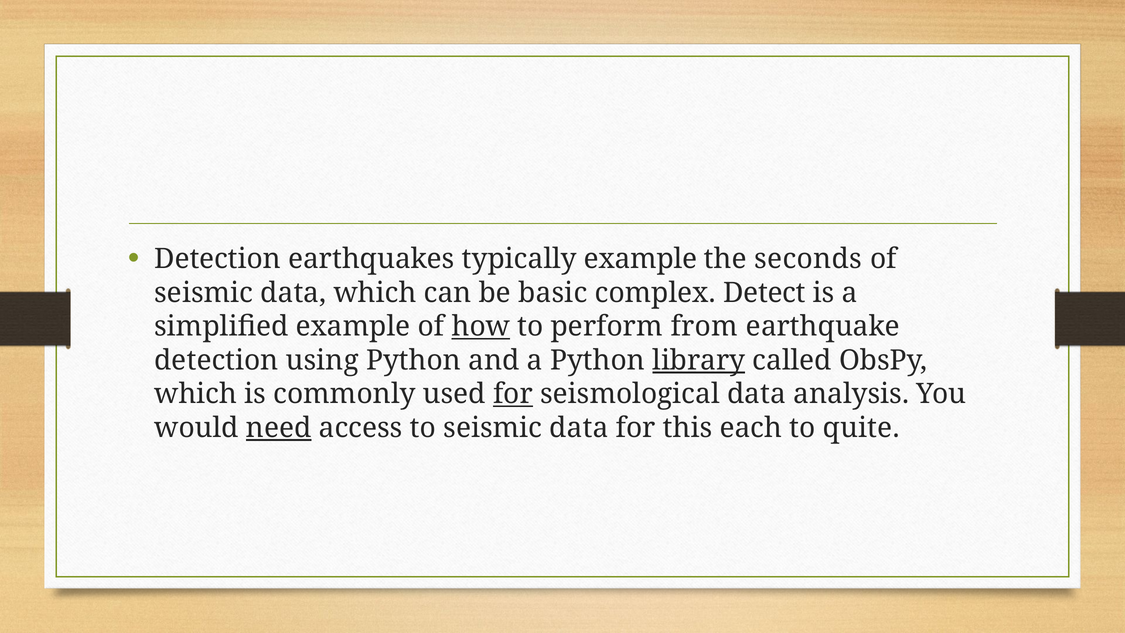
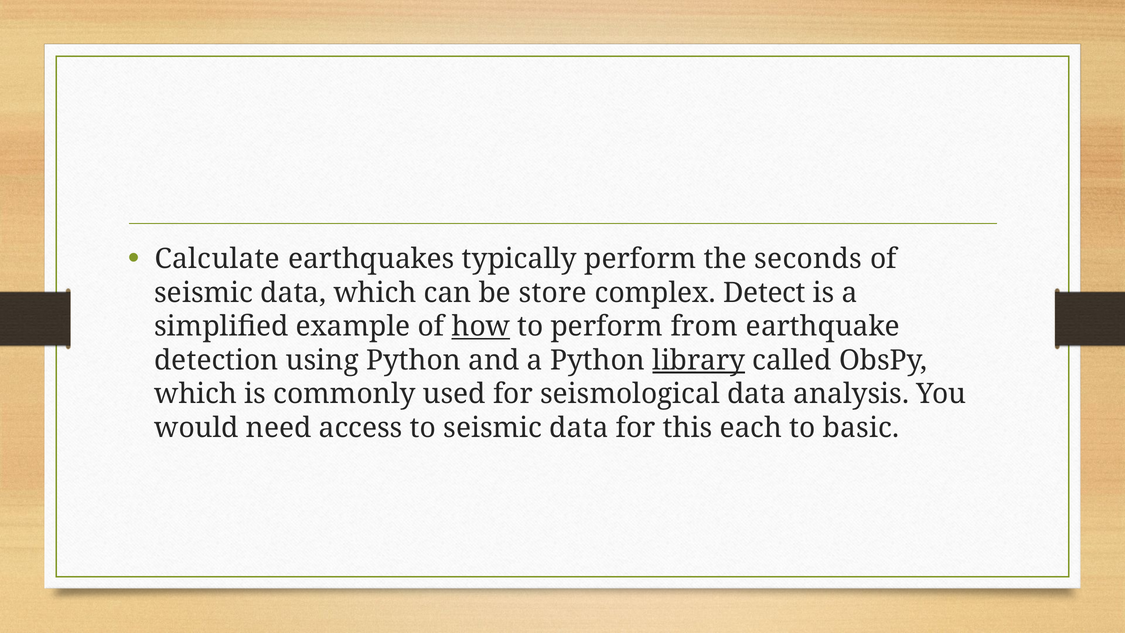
Detection at (218, 259): Detection -> Calculate
typically example: example -> perform
basic: basic -> store
for at (513, 394) underline: present -> none
need underline: present -> none
quite: quite -> basic
